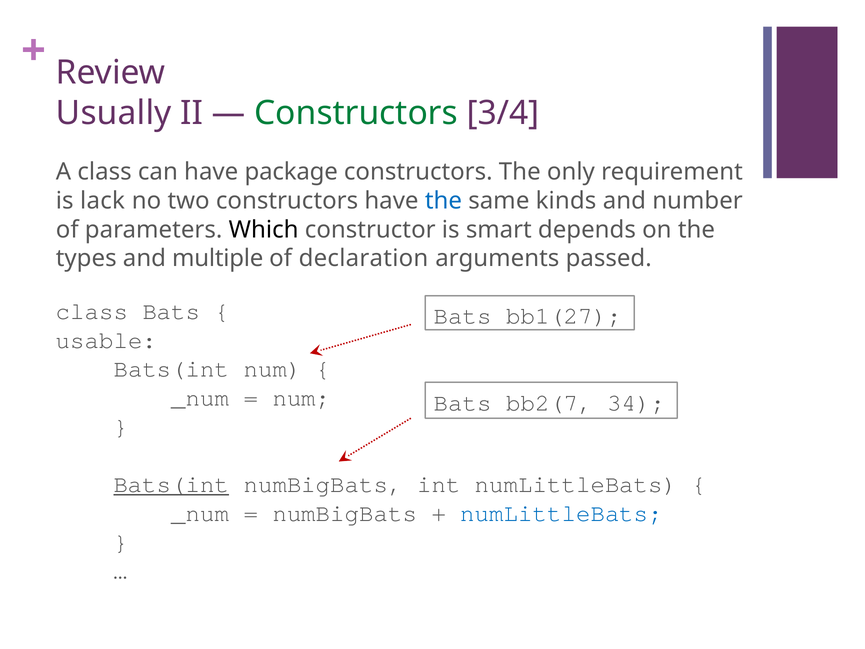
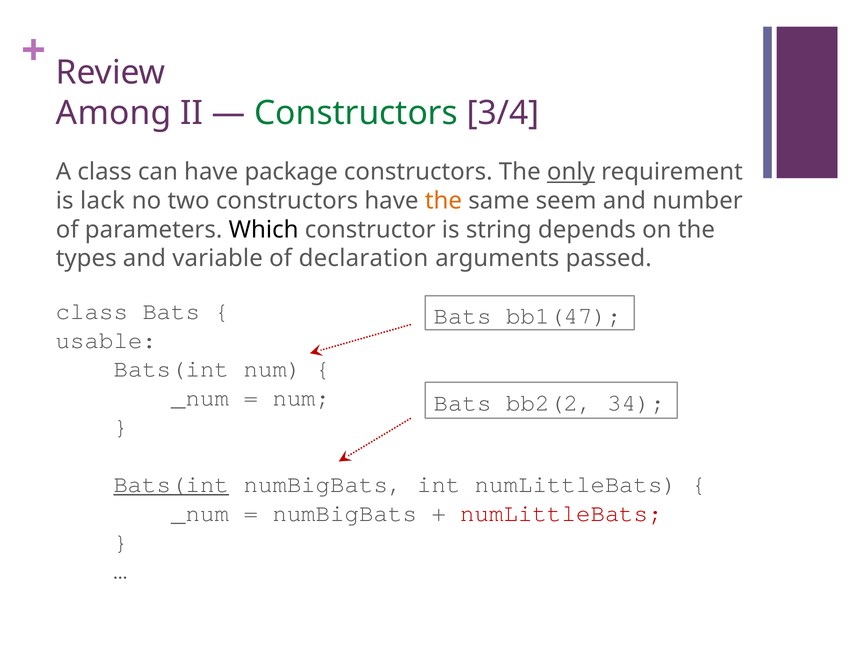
Usually: Usually -> Among
only underline: none -> present
the at (443, 201) colour: blue -> orange
kinds: kinds -> seem
smart: smart -> string
multiple: multiple -> variable
bb1(27: bb1(27 -> bb1(47
bb2(7: bb2(7 -> bb2(2
numLittleBats at (562, 513) colour: blue -> red
